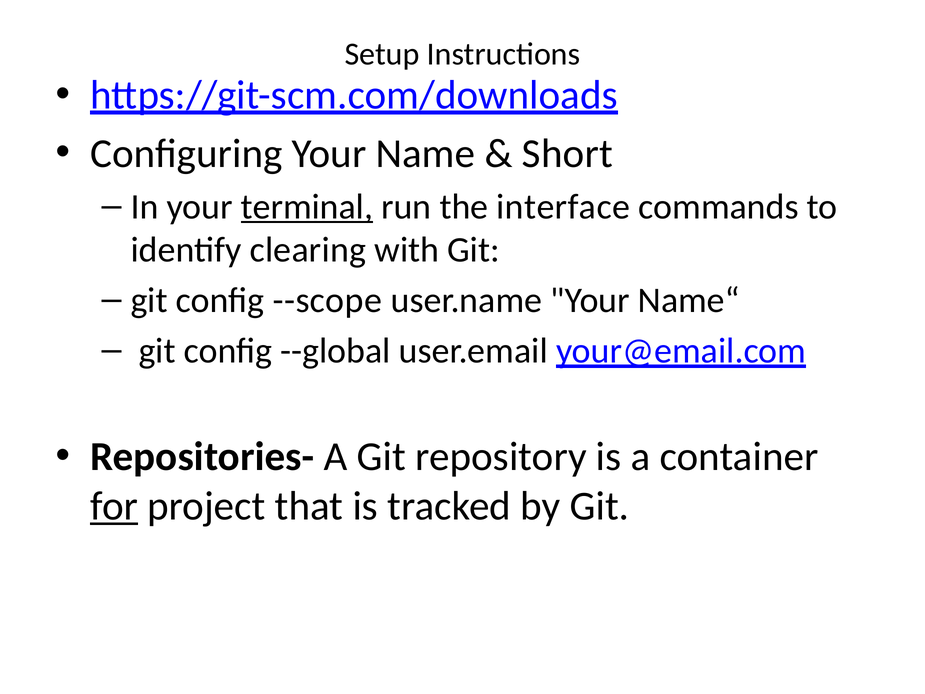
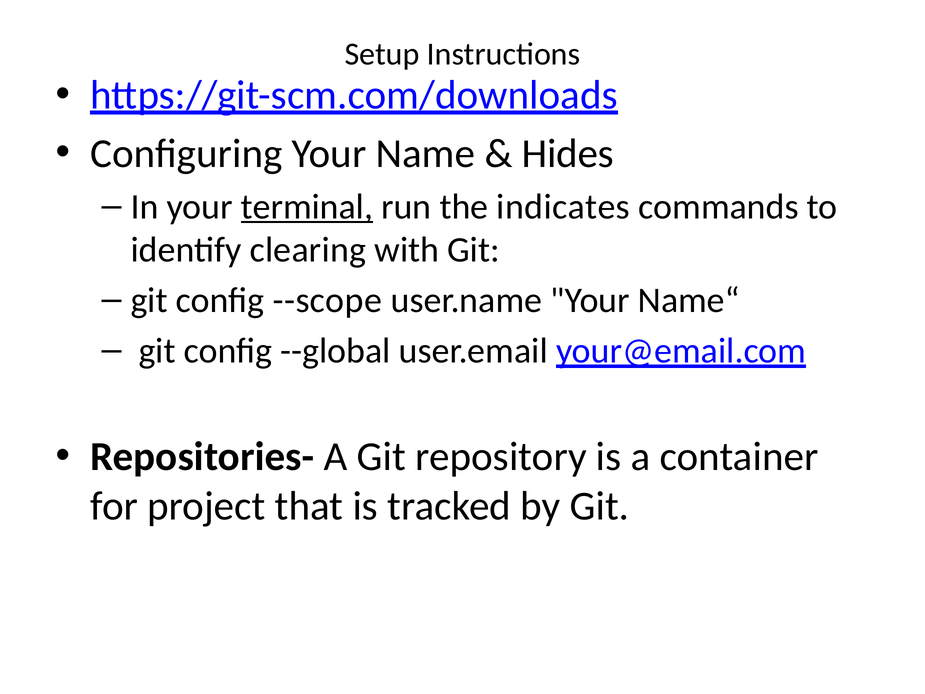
Short: Short -> Hides
interface: interface -> indicates
for underline: present -> none
